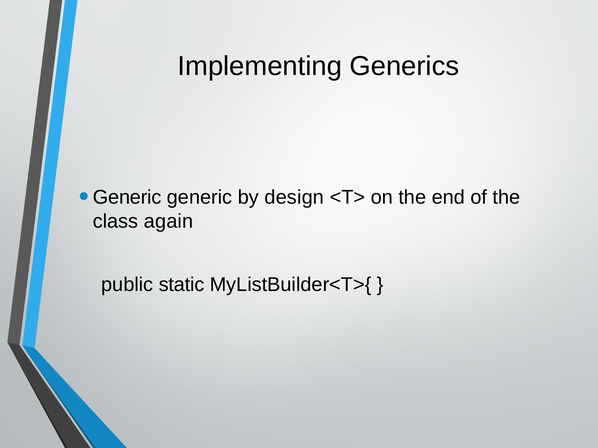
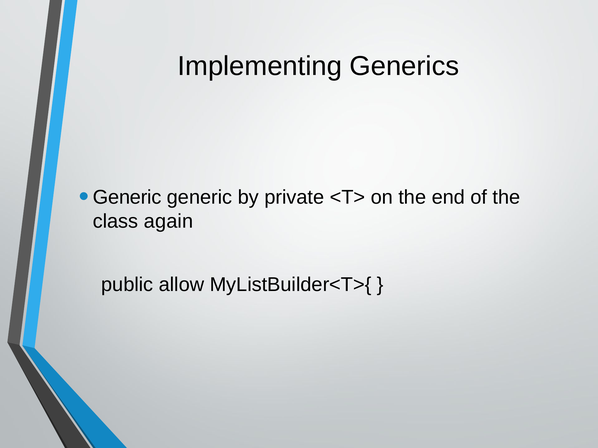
design: design -> private
static: static -> allow
